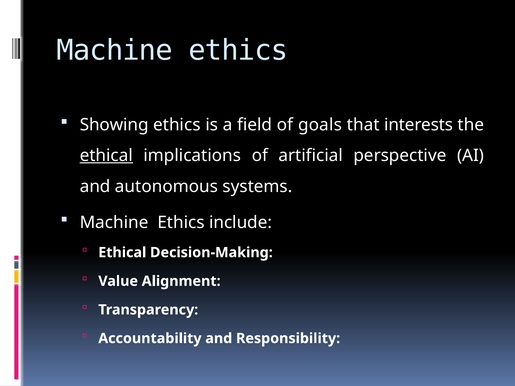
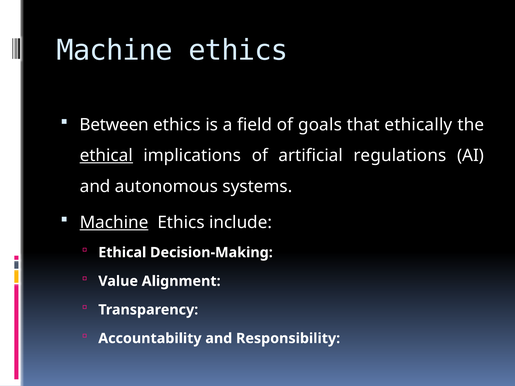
Showing: Showing -> Between
interests: interests -> ethically
perspective: perspective -> regulations
Machine at (114, 222) underline: none -> present
